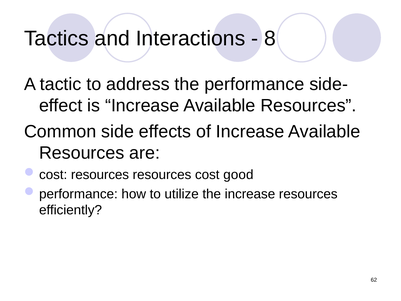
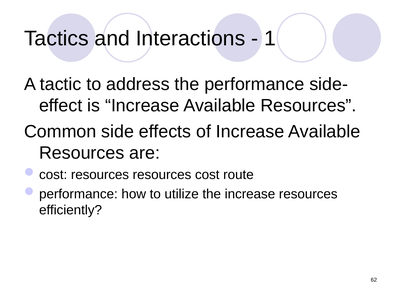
8: 8 -> 1
good: good -> route
